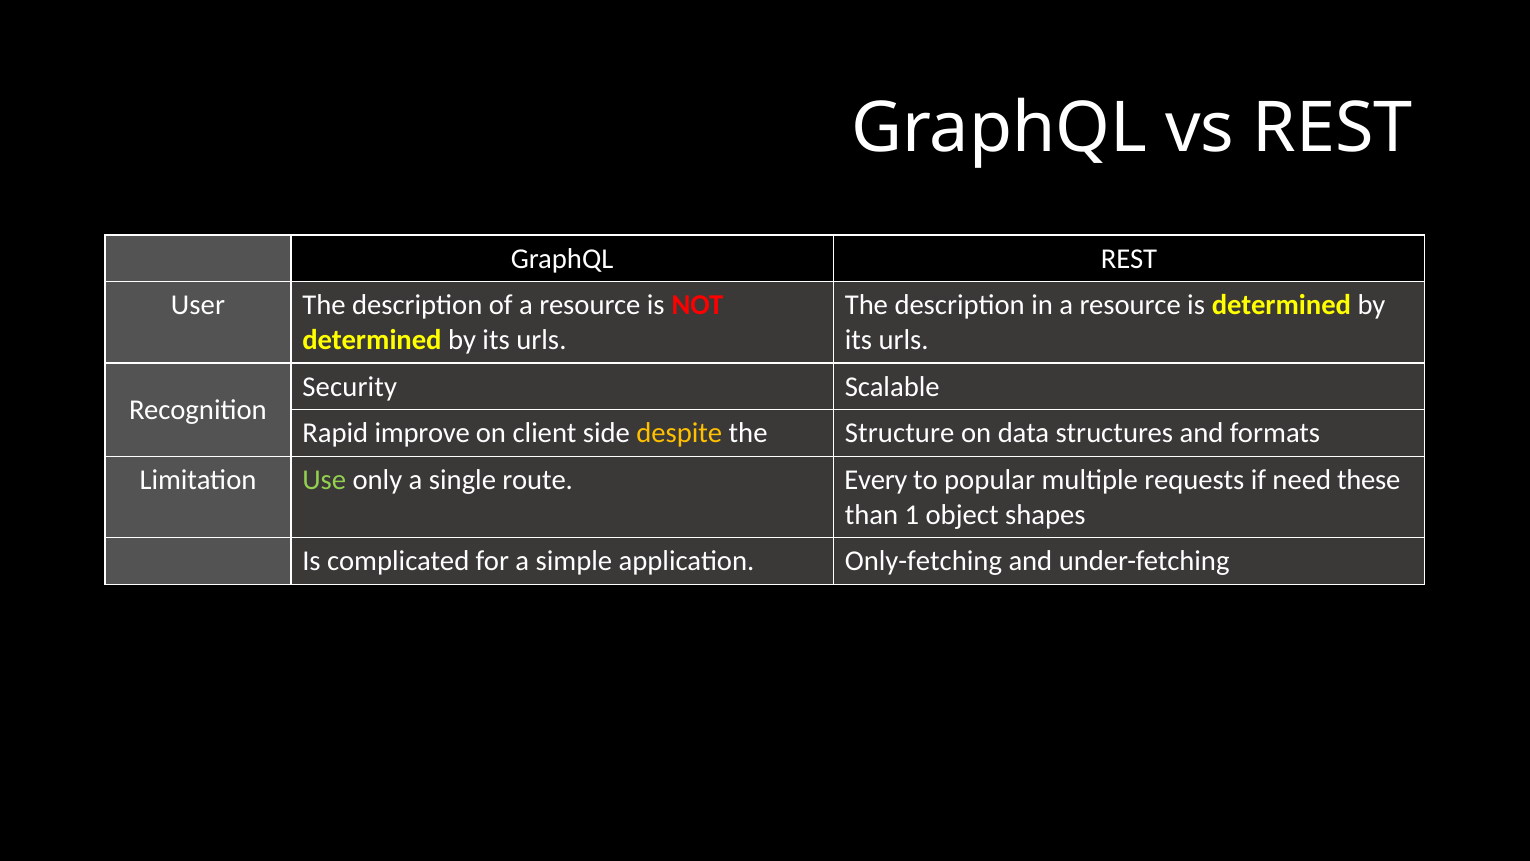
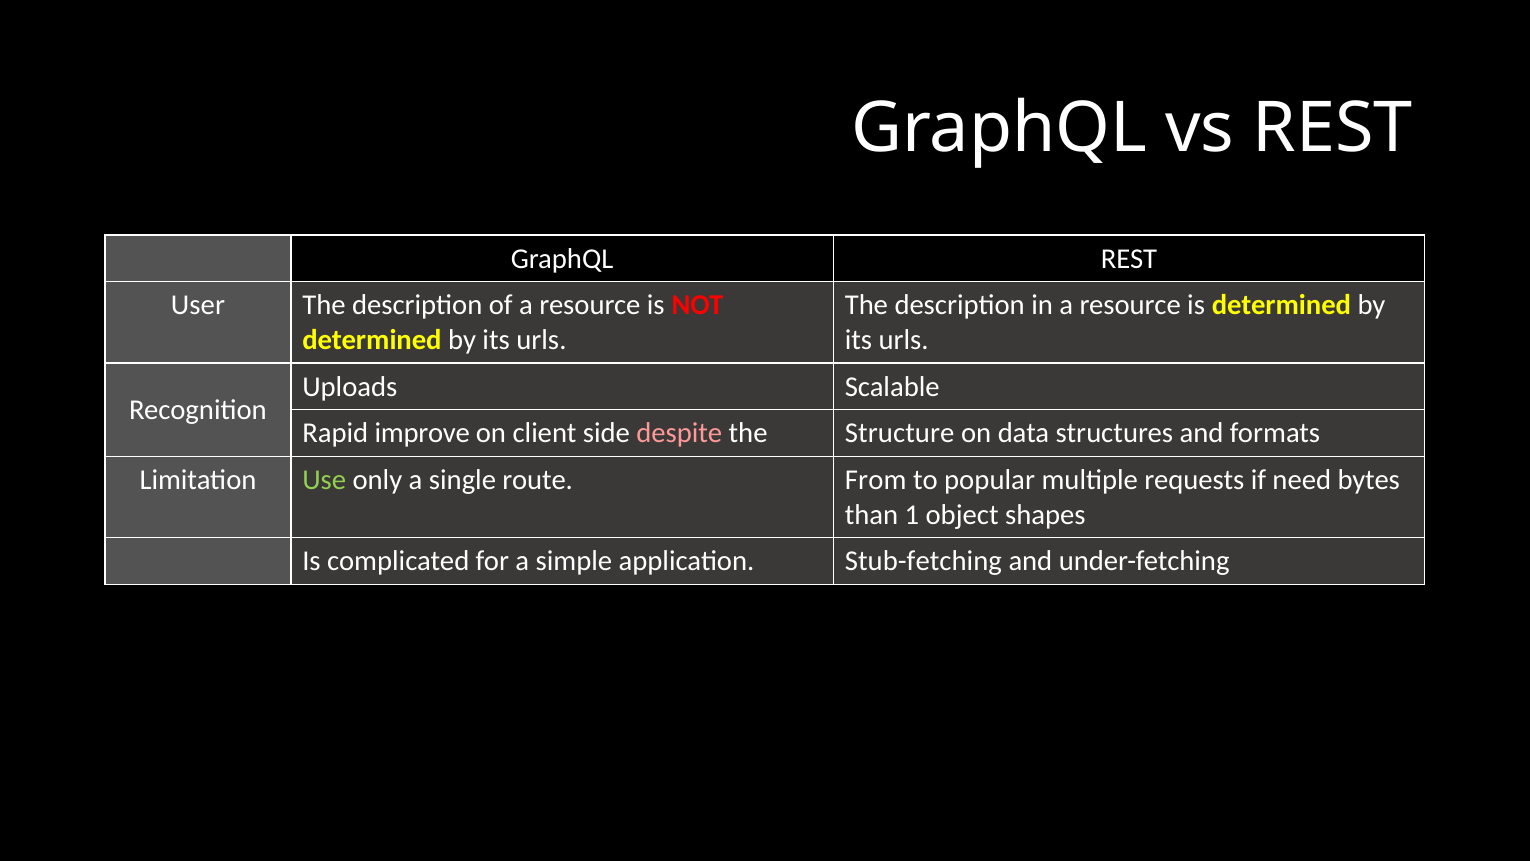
Security: Security -> Uploads
despite colour: yellow -> pink
Every: Every -> From
these: these -> bytes
Only-fetching: Only-fetching -> Stub-fetching
